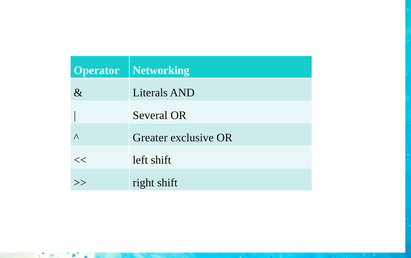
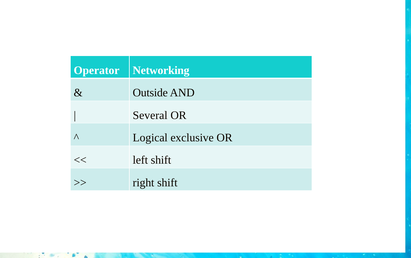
Literals: Literals -> Outside
Greater: Greater -> Logical
